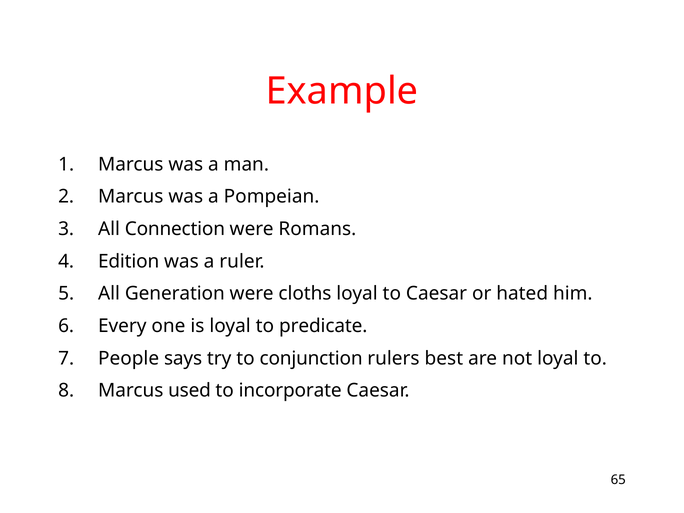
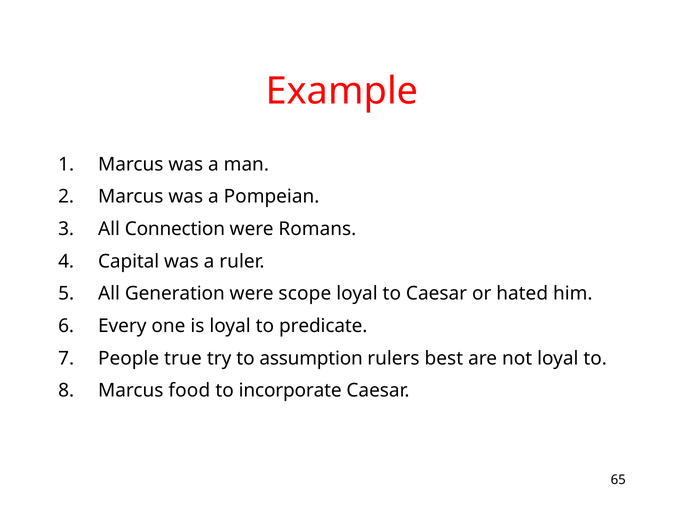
Edition: Edition -> Capital
cloths: cloths -> scope
says: says -> true
conjunction: conjunction -> assumption
used: used -> food
